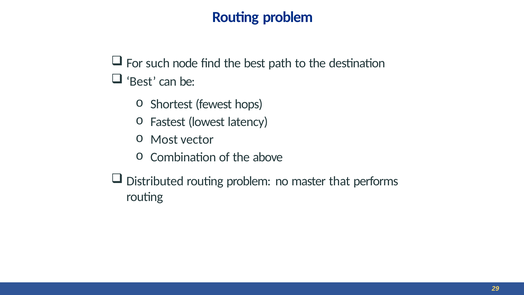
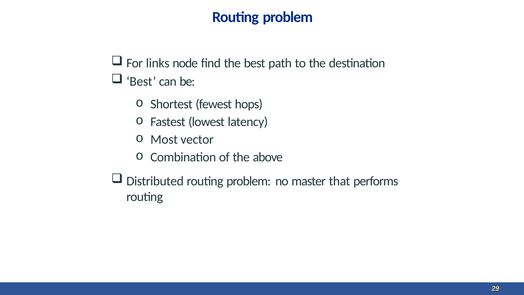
such: such -> links
